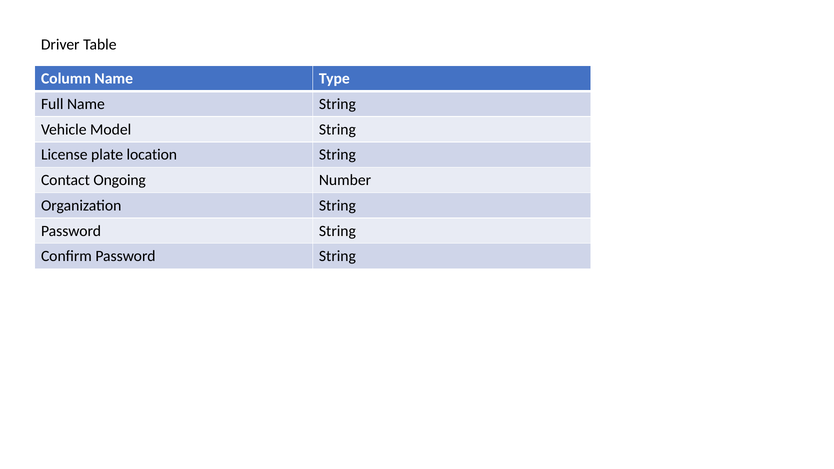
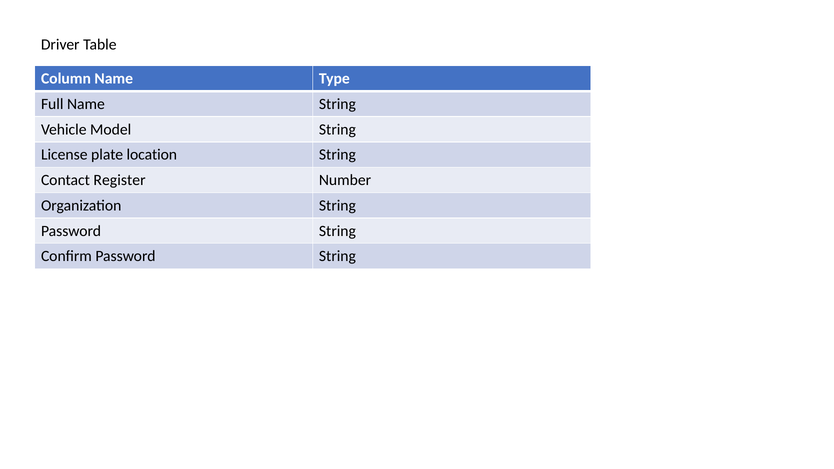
Ongoing: Ongoing -> Register
